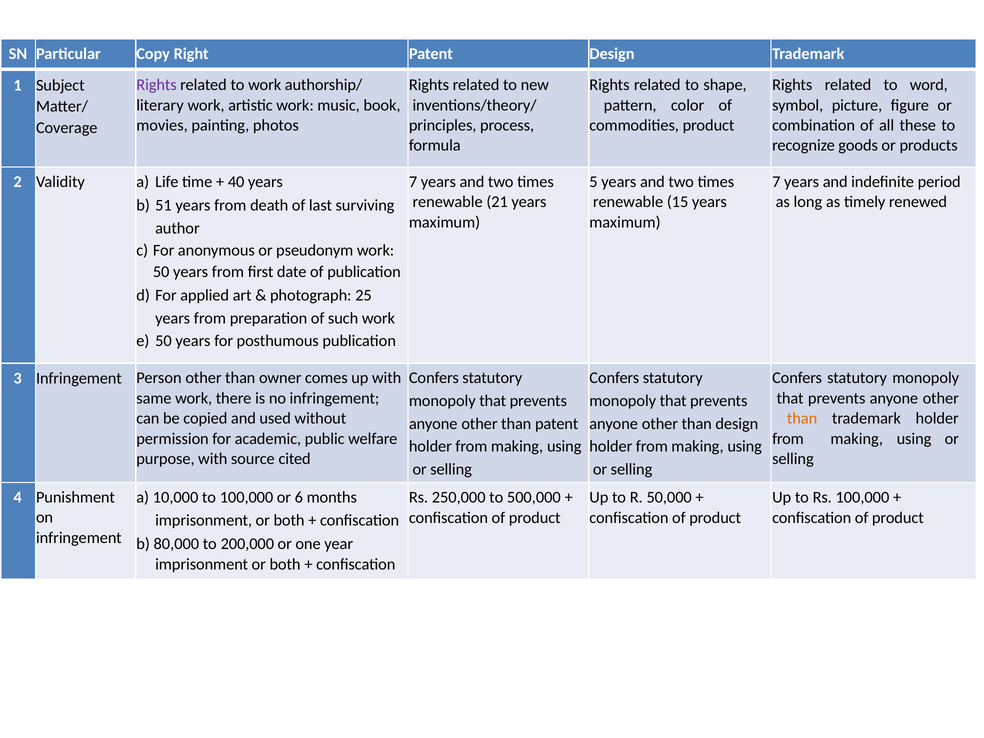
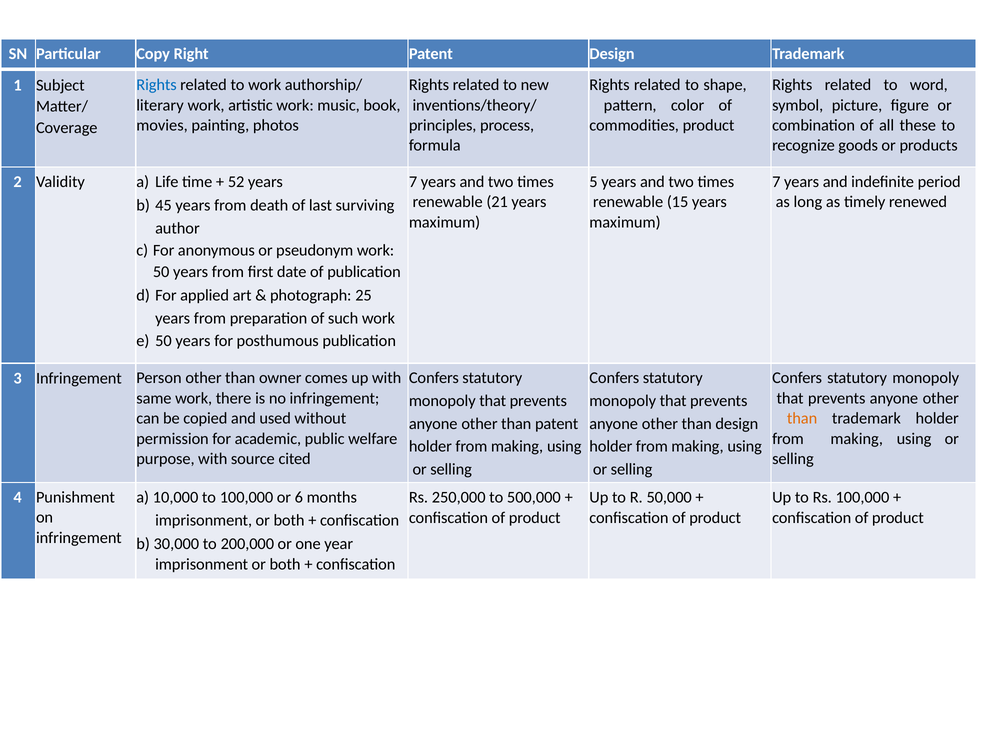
Rights at (157, 85) colour: purple -> blue
40: 40 -> 52
51: 51 -> 45
80,000: 80,000 -> 30,000
